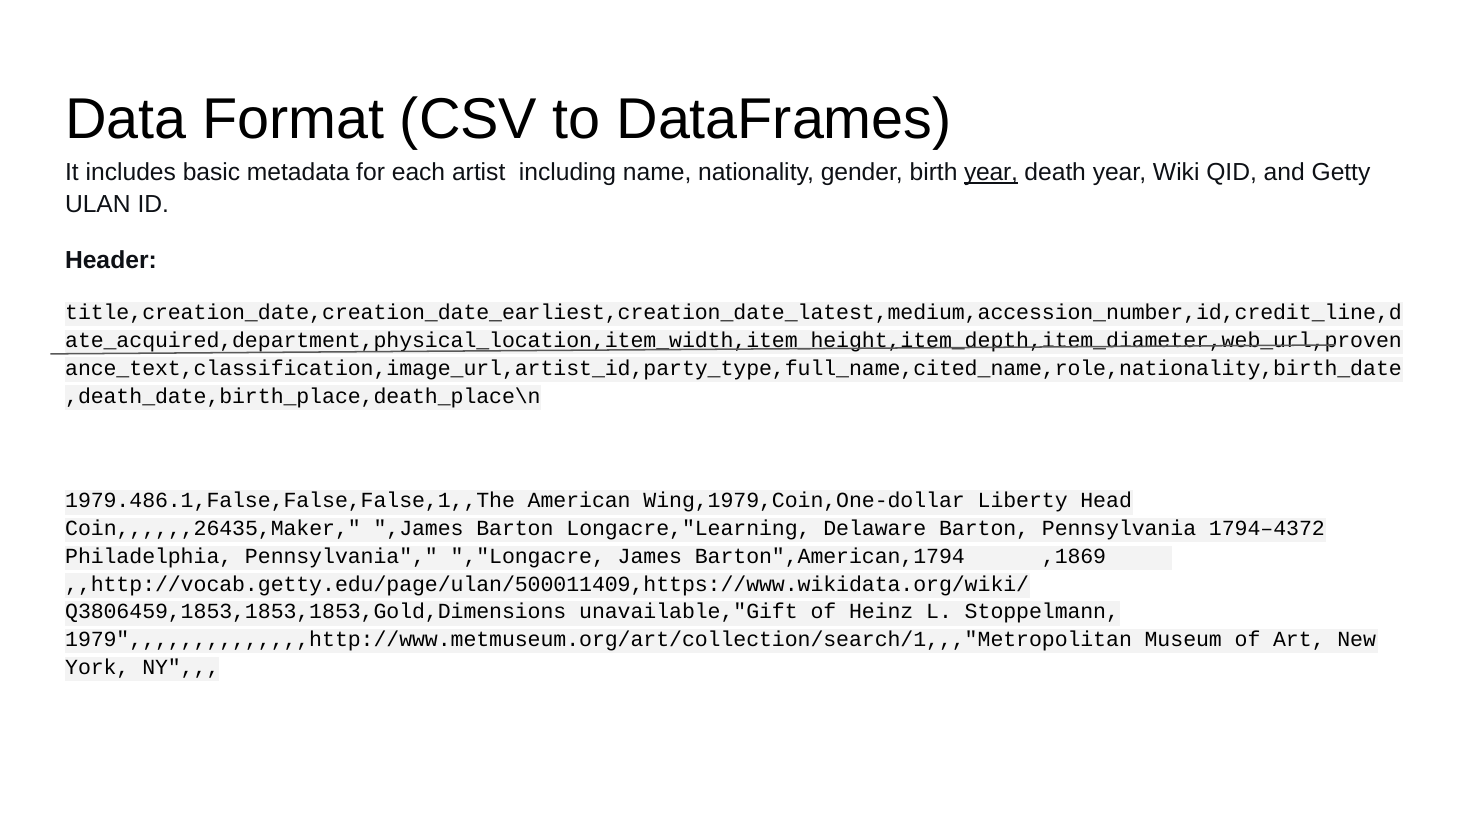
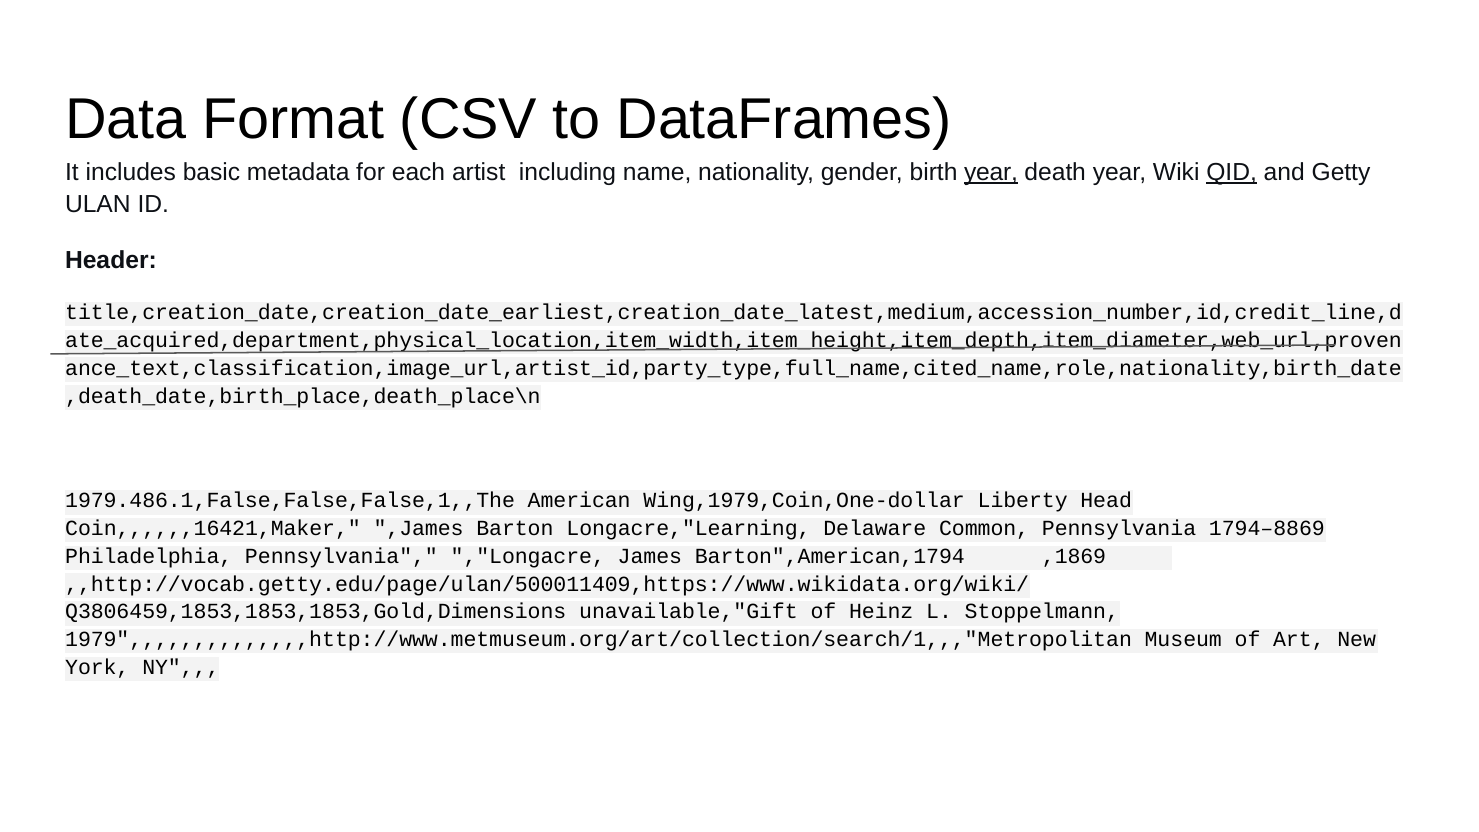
QID underline: none -> present
Coin,,,,,,26435,Maker: Coin,,,,,,26435,Maker -> Coin,,,,,,16421,Maker
Delaware Barton: Barton -> Common
1794–4372: 1794–4372 -> 1794–8869
